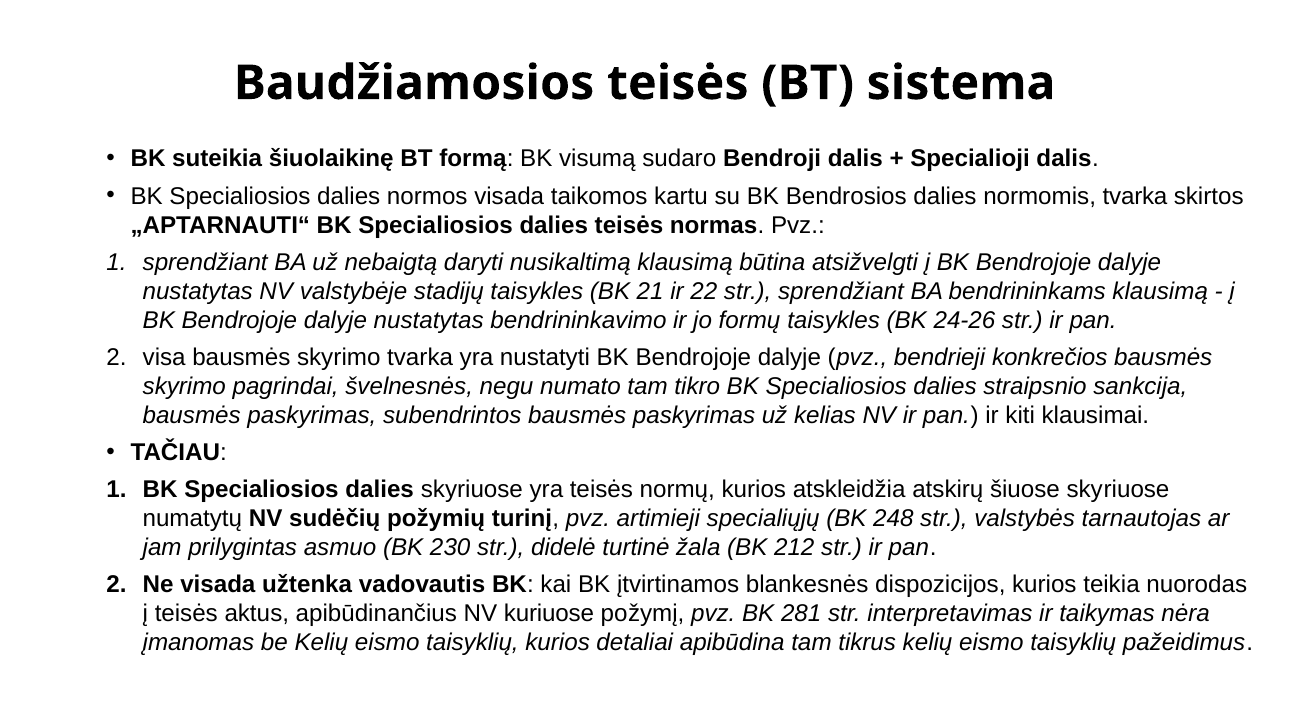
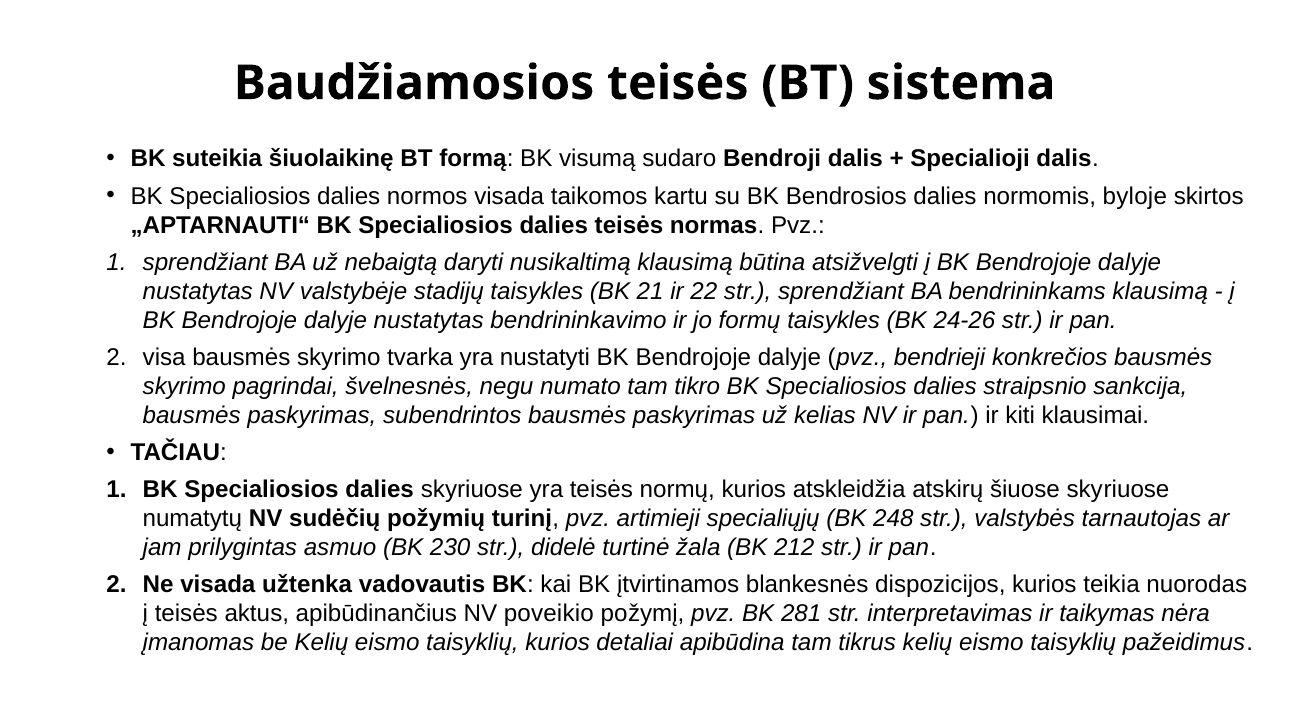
normomis tvarka: tvarka -> byloje
kuriuose: kuriuose -> poveikio
